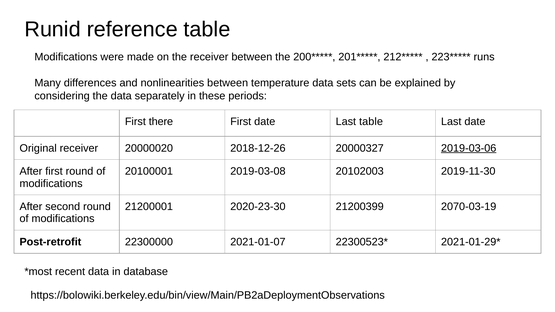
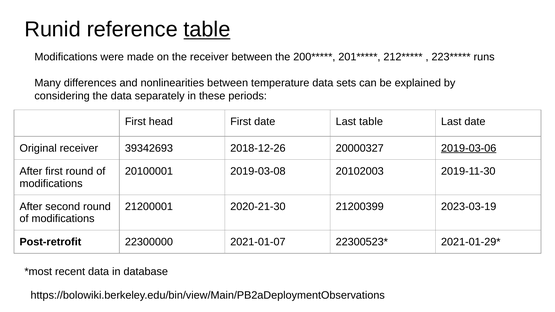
table at (207, 30) underline: none -> present
there: there -> head
20000020: 20000020 -> 39342693
2020-23-30: 2020-23-30 -> 2020-21-30
2070-03-19: 2070-03-19 -> 2023-03-19
